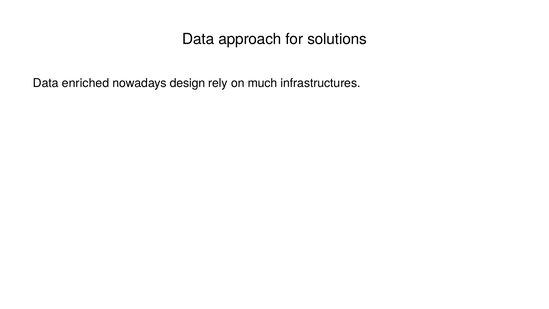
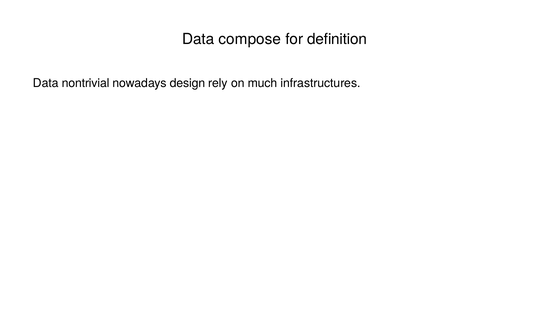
approach: approach -> compose
solutions: solutions -> definition
enriched: enriched -> nontrivial
